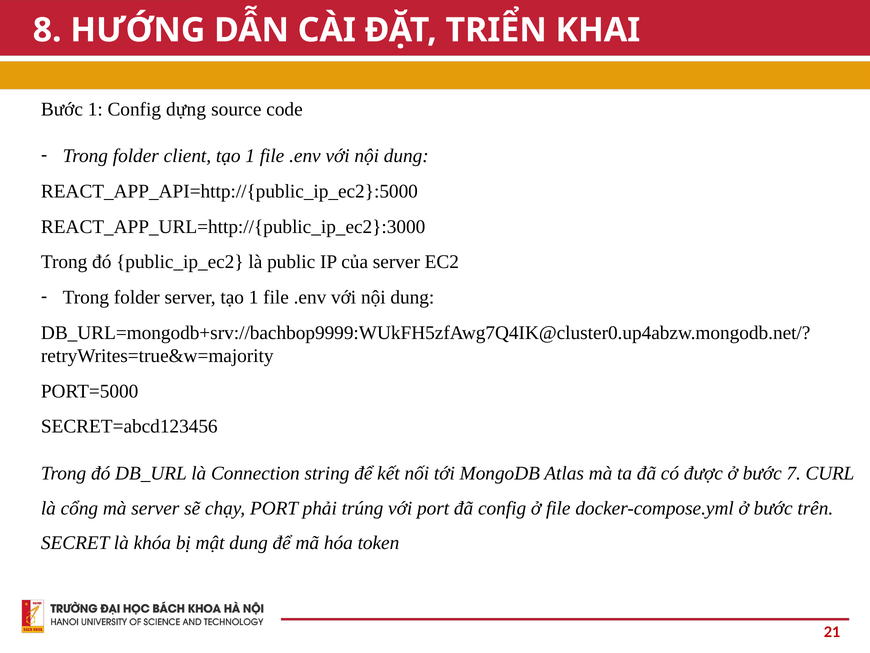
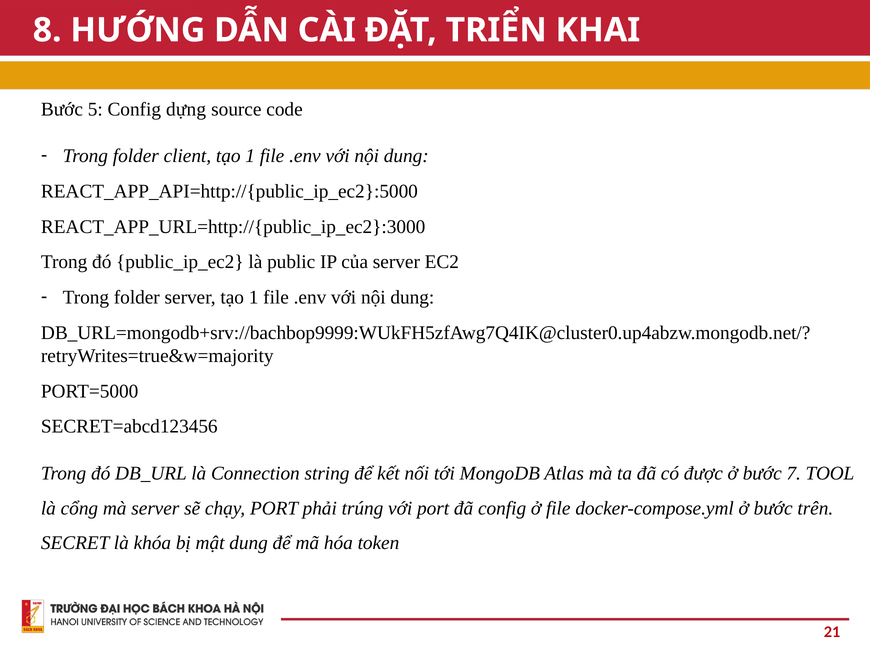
Bước 1: 1 -> 5
CURL: CURL -> TOOL
